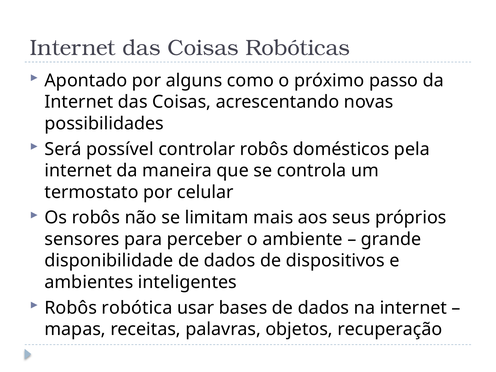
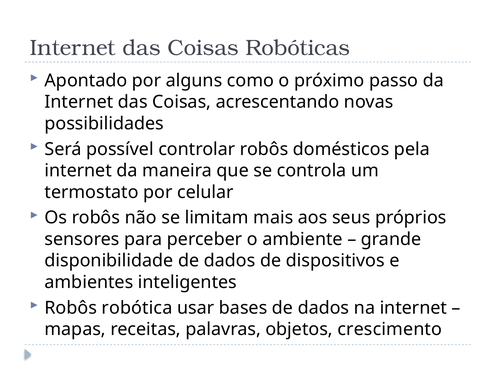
recuperação: recuperação -> crescimento
